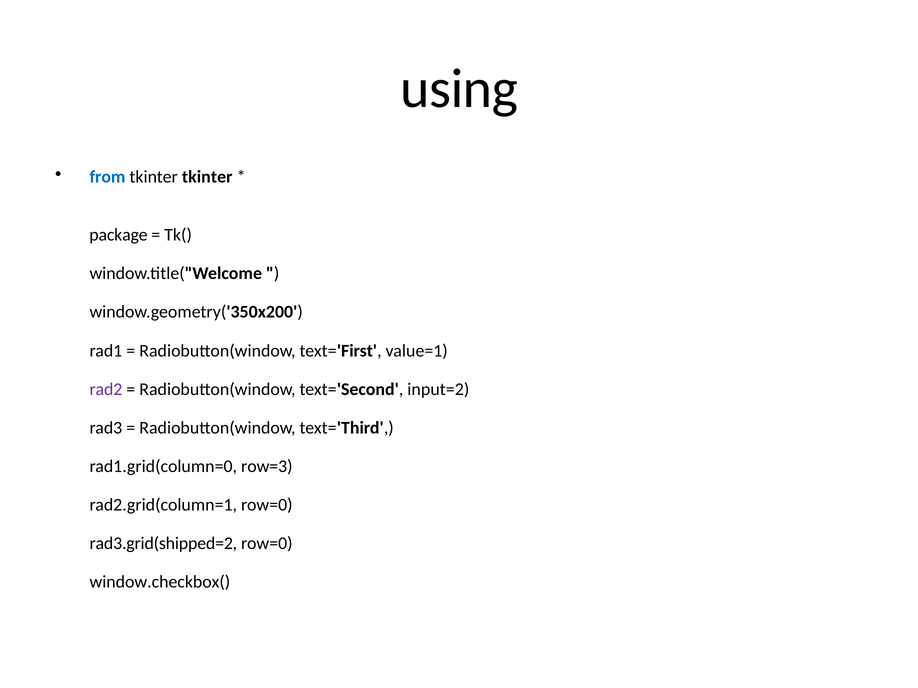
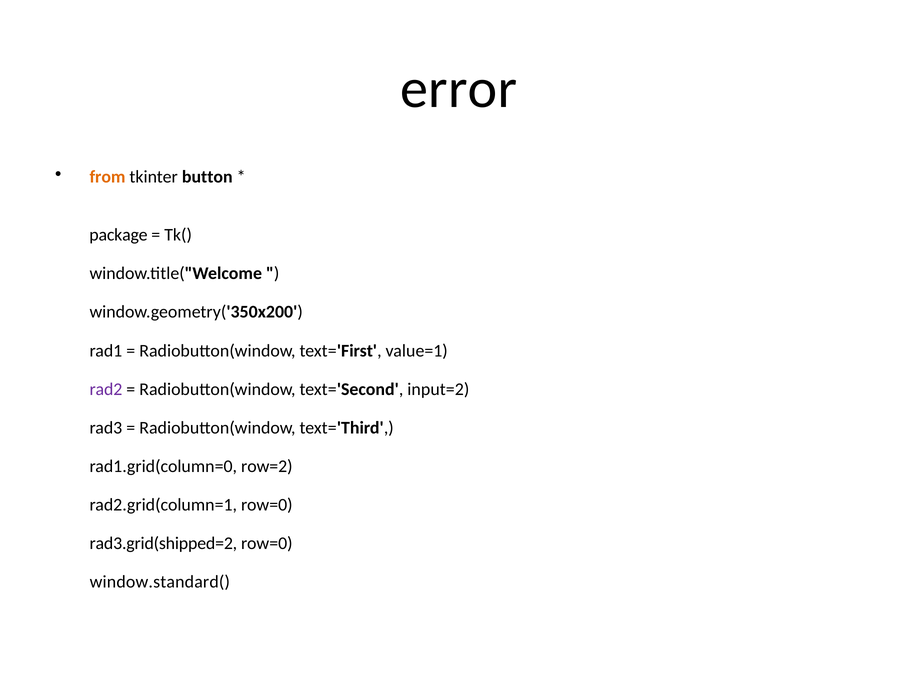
using: using -> error
from colour: blue -> orange
tkinter tkinter: tkinter -> button
row=3: row=3 -> row=2
window.checkbox(: window.checkbox( -> window.standard(
